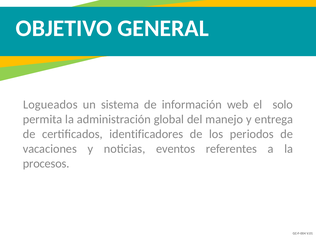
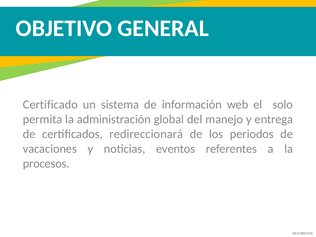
Logueados: Logueados -> Certificado
identificadores: identificadores -> redireccionará
